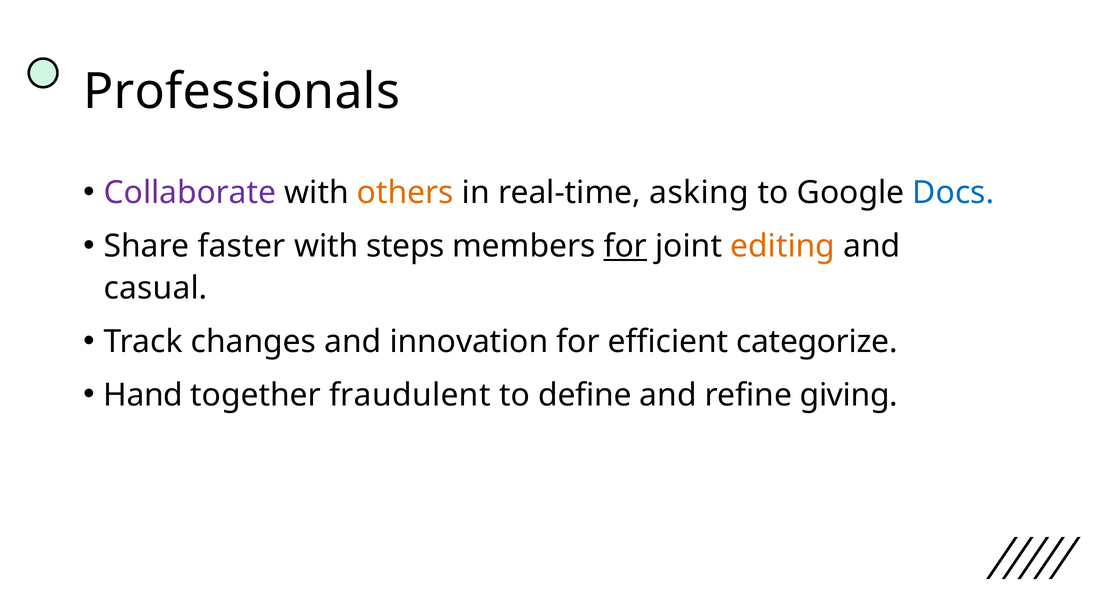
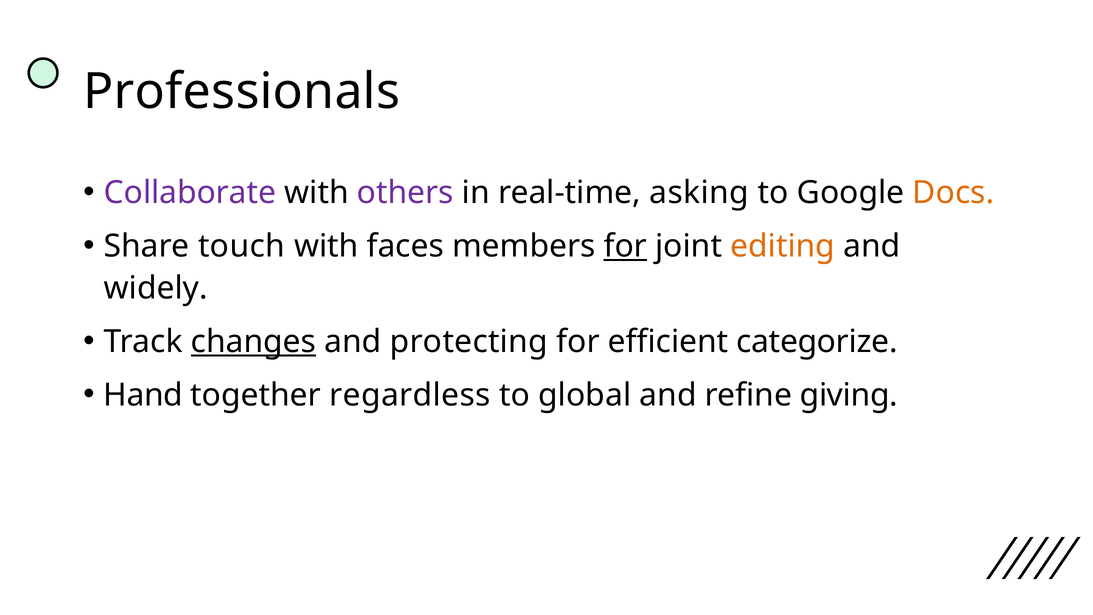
others colour: orange -> purple
Docs colour: blue -> orange
faster: faster -> touch
steps: steps -> faces
casual: casual -> widely
changes underline: none -> present
innovation: innovation -> protecting
fraudulent: fraudulent -> regardless
define: define -> global
